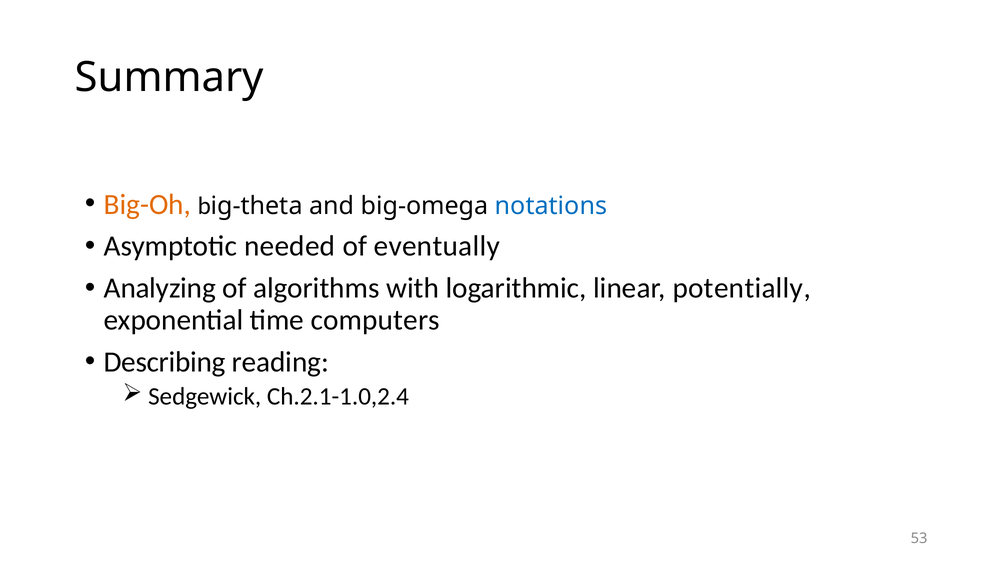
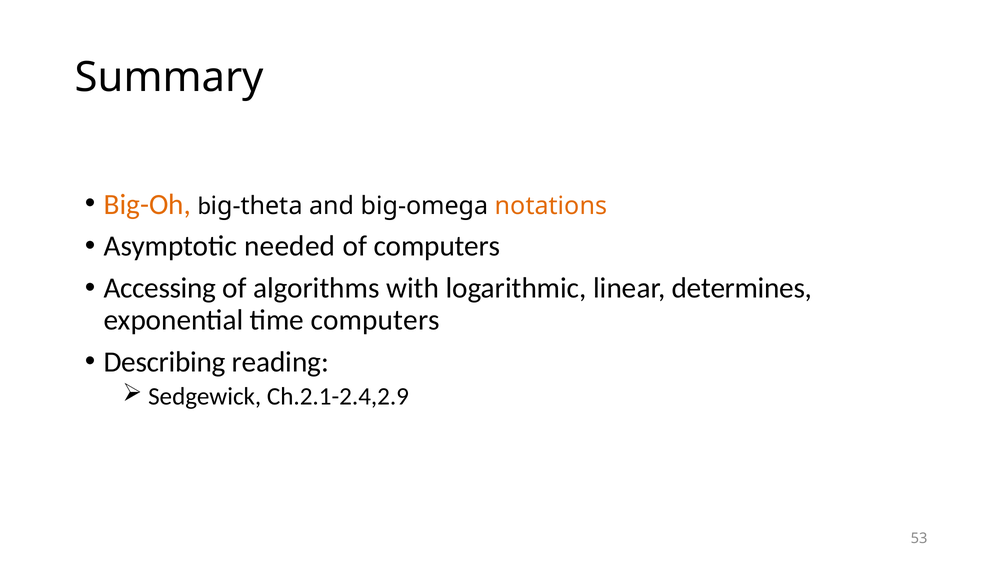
notations colour: blue -> orange
of eventually: eventually -> computers
Analyzing: Analyzing -> Accessing
potentially: potentially -> determines
Ch.2.1-1.0,2.4: Ch.2.1-1.0,2.4 -> Ch.2.1-2.4,2.9
